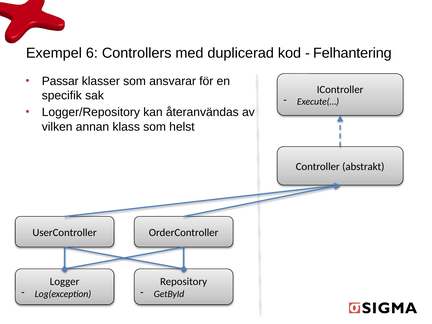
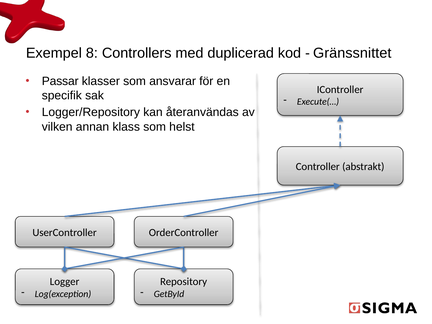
6: 6 -> 8
Felhantering: Felhantering -> Gränssnittet
